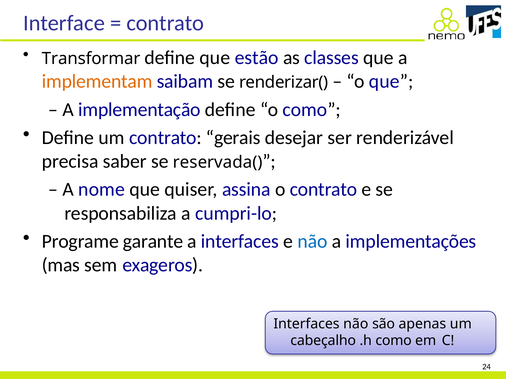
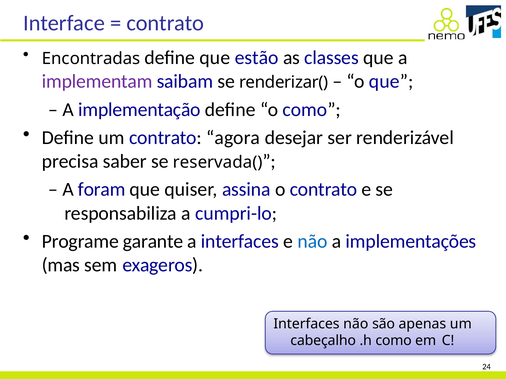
Transformar: Transformar -> Encontradas
implementam colour: orange -> purple
gerais: gerais -> agora
nome: nome -> foram
